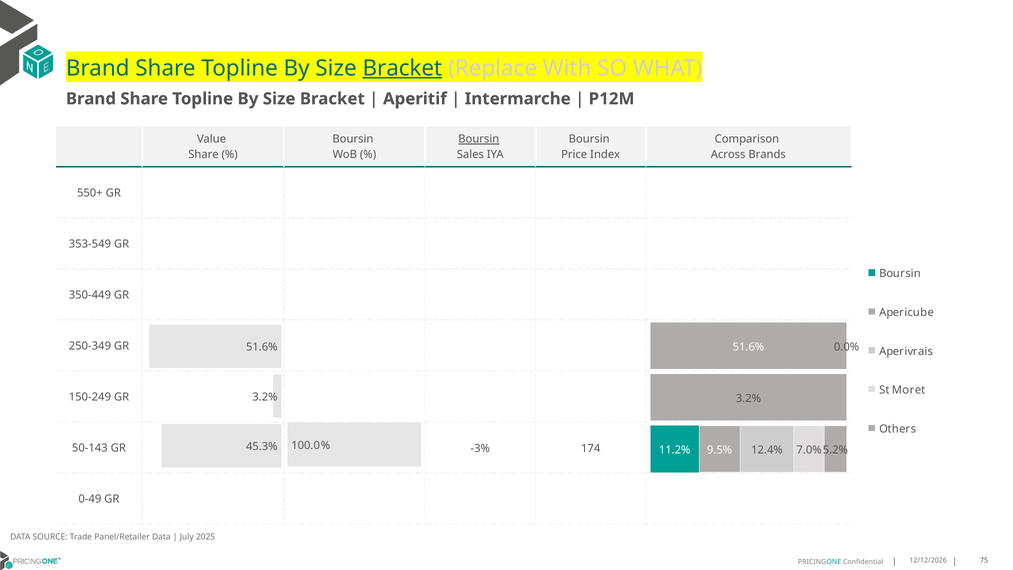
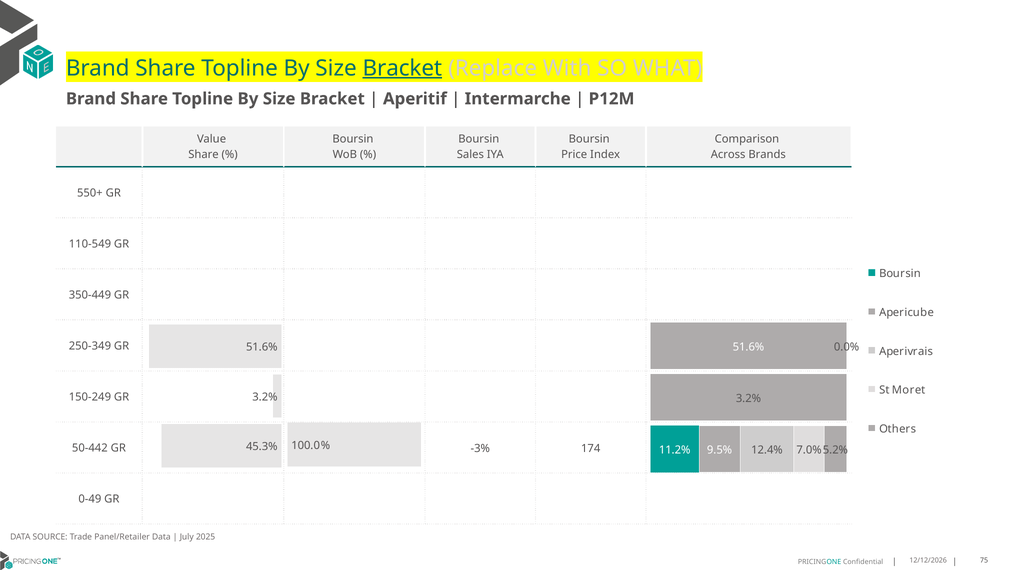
Boursin at (479, 139) underline: present -> none
353-549: 353-549 -> 110-549
50-143: 50-143 -> 50-442
